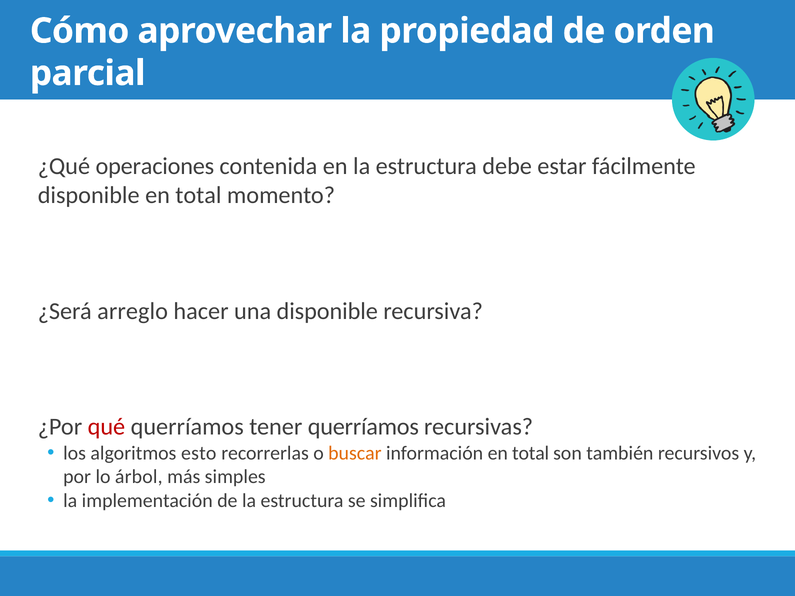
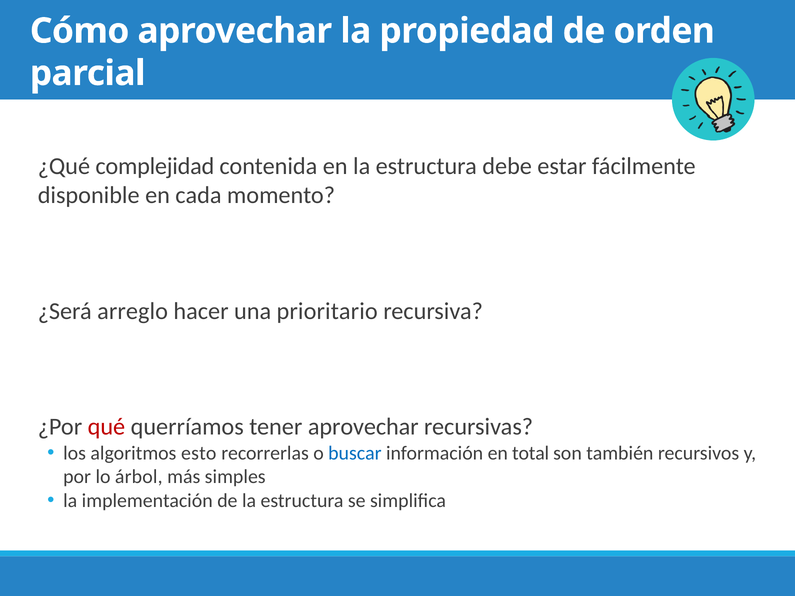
operaciones: operaciones -> complejidad
disponible en total: total -> cada
una disponible: disponible -> prioritario
tener querríamos: querríamos -> aprovechar
buscar colour: orange -> blue
